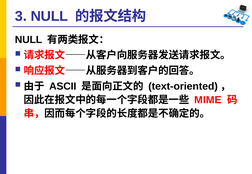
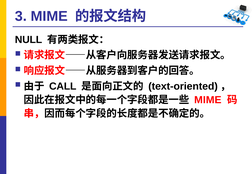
3 NULL: NULL -> MIME
ASCII: ASCII -> CALL
